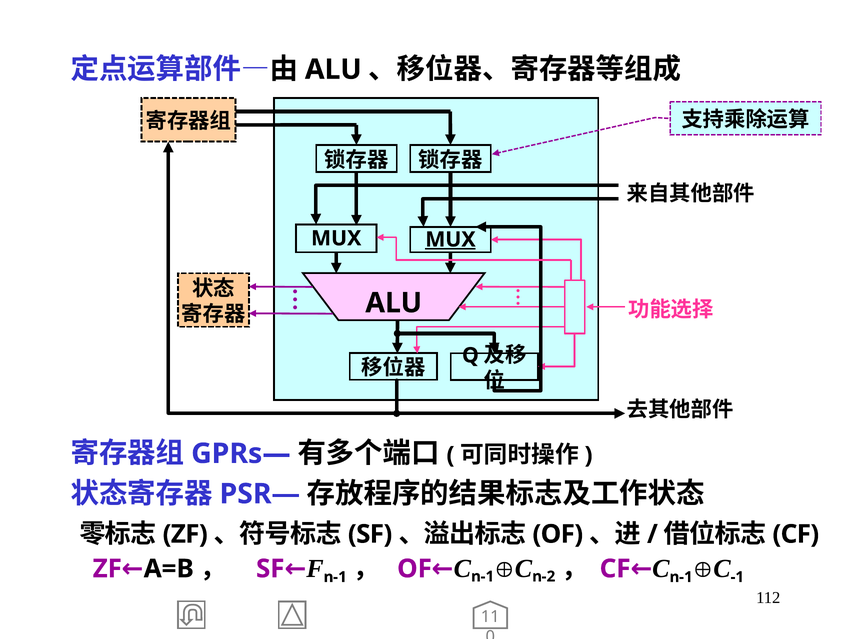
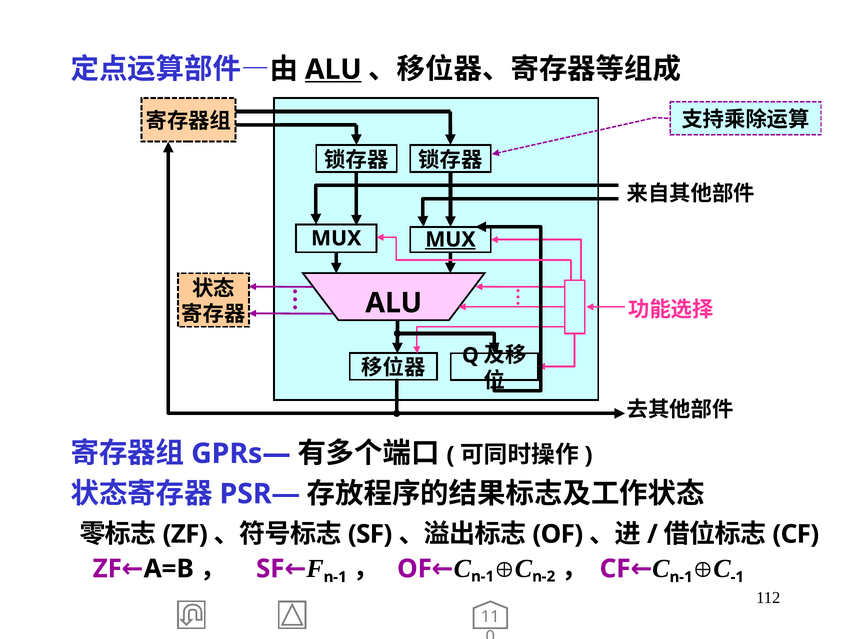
ALU at (333, 69) underline: none -> present
